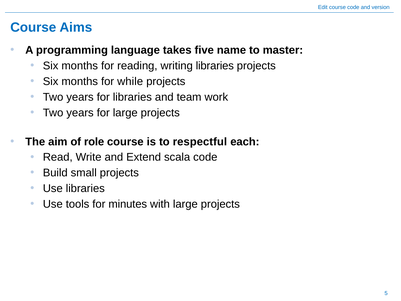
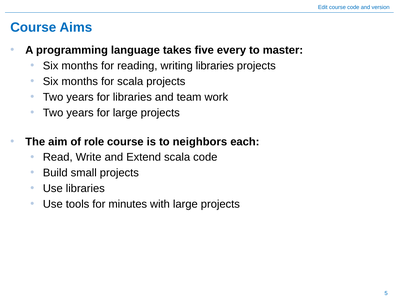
name: name -> every
for while: while -> scala
respectful: respectful -> neighbors
